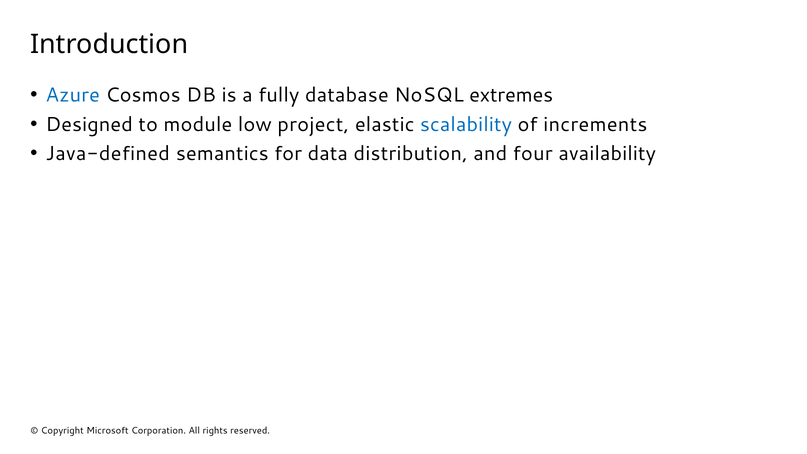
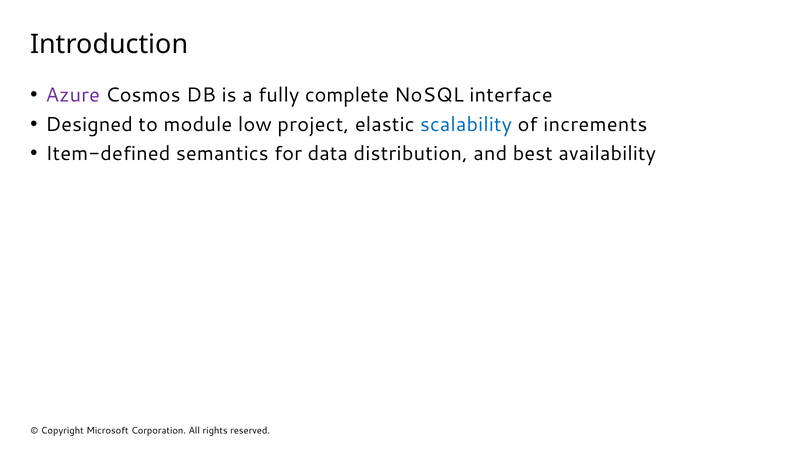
Azure colour: blue -> purple
database: database -> complete
extremes: extremes -> interface
Java-defined: Java-defined -> Item-defined
four: four -> best
